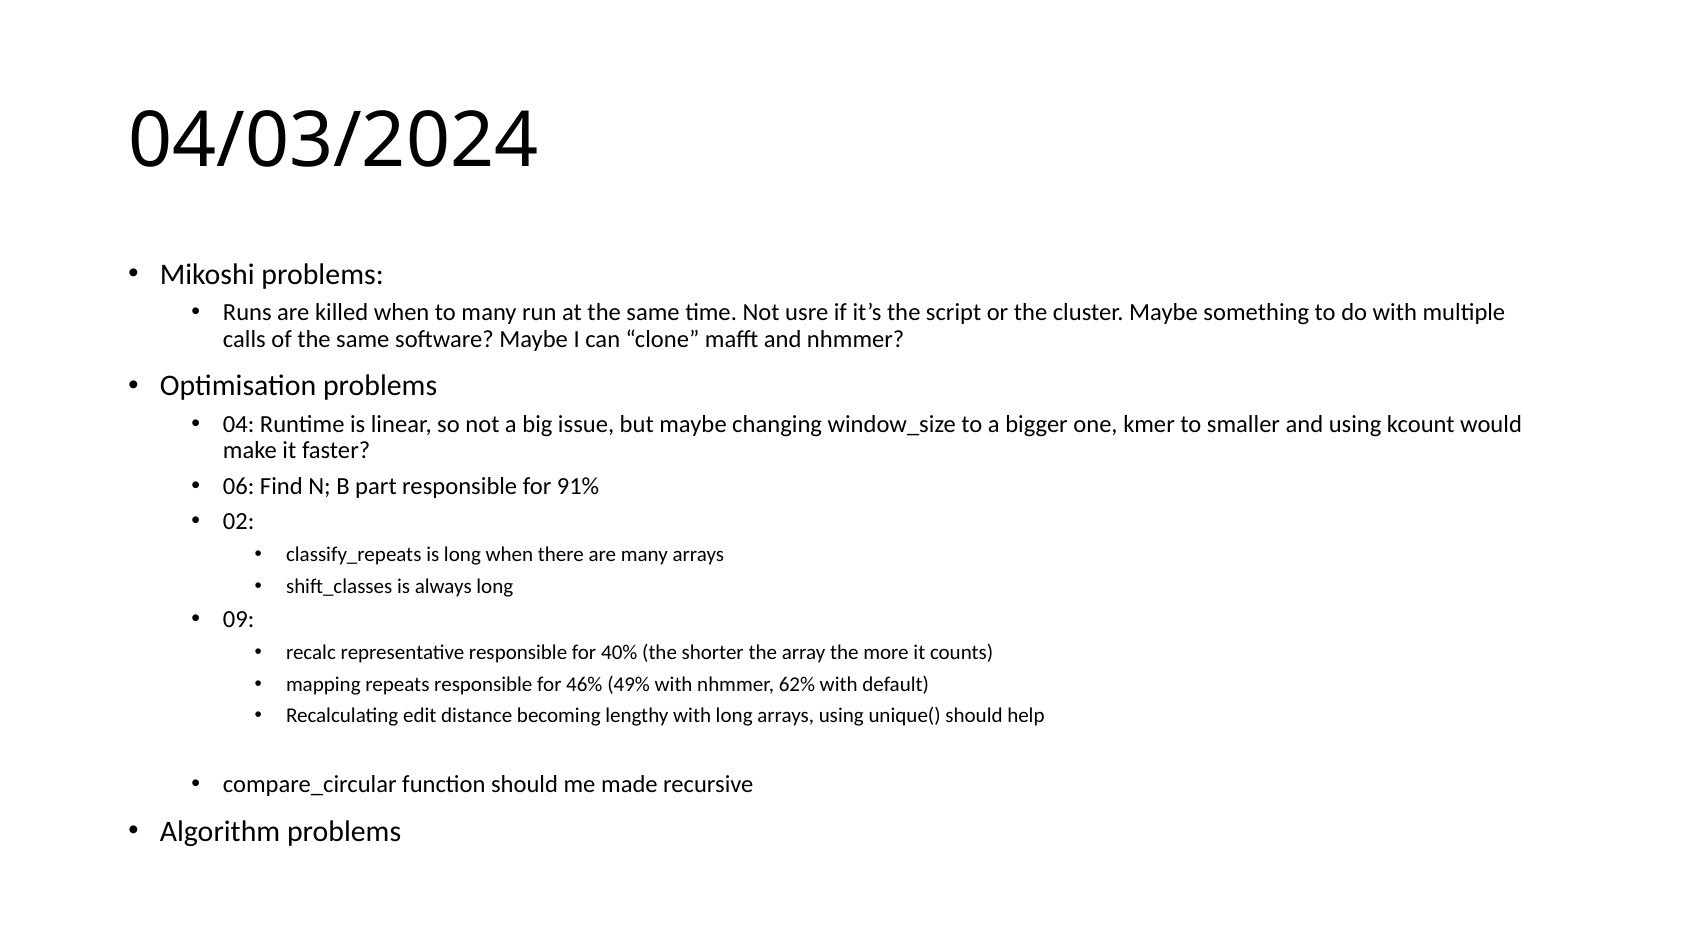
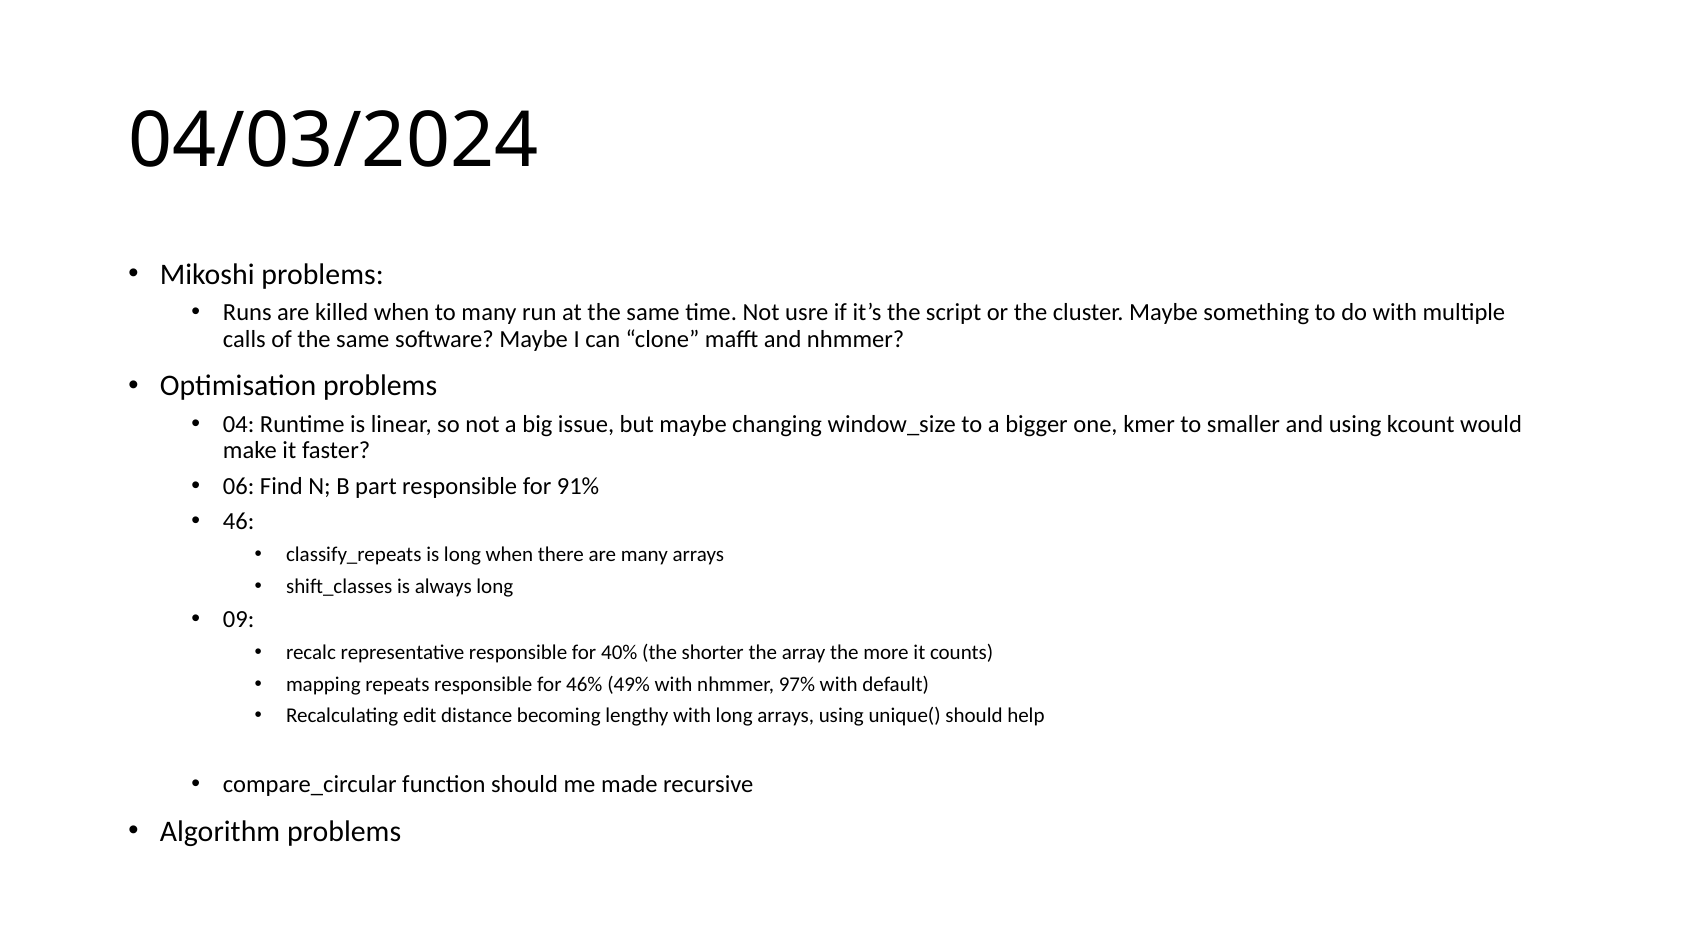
02: 02 -> 46
62%: 62% -> 97%
